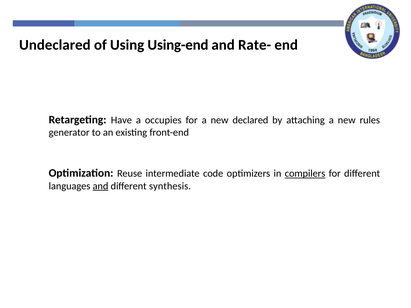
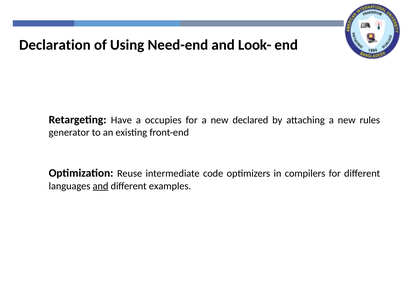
Undeclared: Undeclared -> Declaration
Using-end: Using-end -> Need-end
Rate-: Rate- -> Look-
compilers underline: present -> none
synthesis: synthesis -> examples
